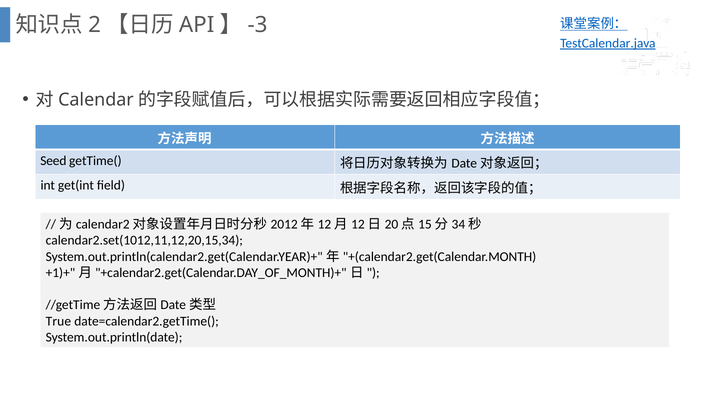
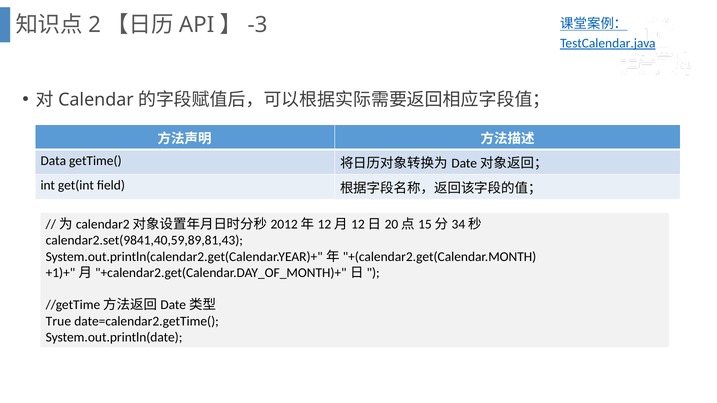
Seed: Seed -> Data
calendar2.set(1012,11,12,20,15,34: calendar2.set(1012,11,12,20,15,34 -> calendar2.set(9841,40,59,89,81,43
